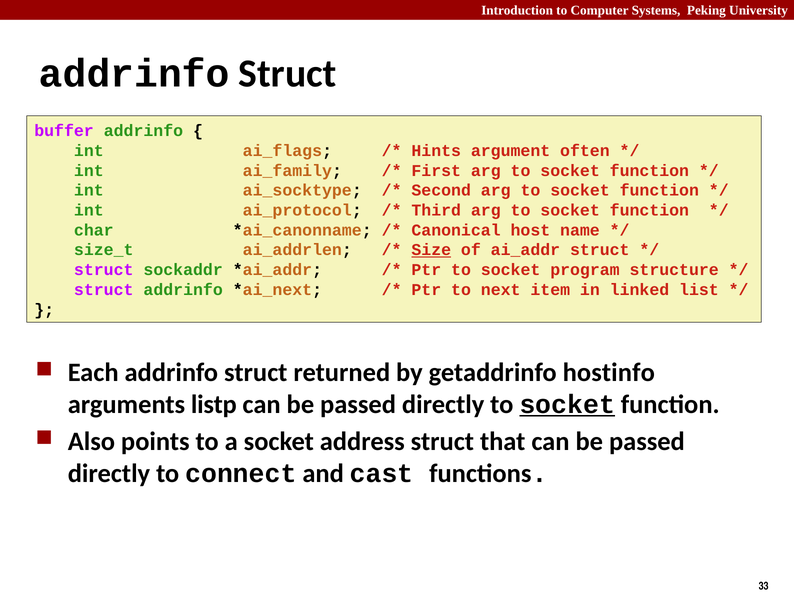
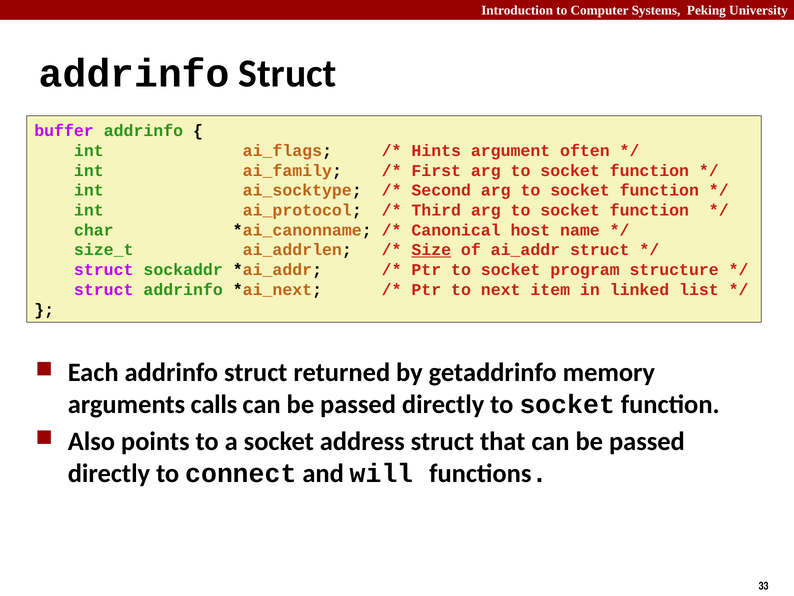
hostinfo: hostinfo -> memory
listp: listp -> calls
socket at (567, 404) underline: present -> none
cast: cast -> will
